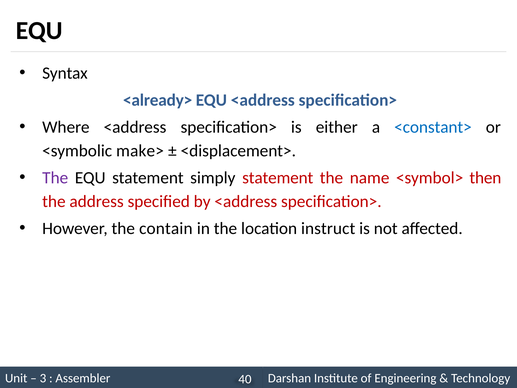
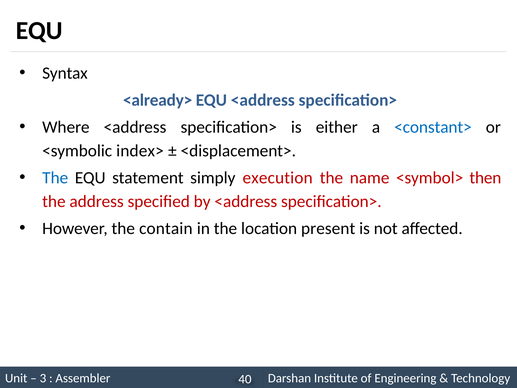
make>: make> -> index>
The at (55, 178) colour: purple -> blue
simply statement: statement -> execution
instruct: instruct -> present
